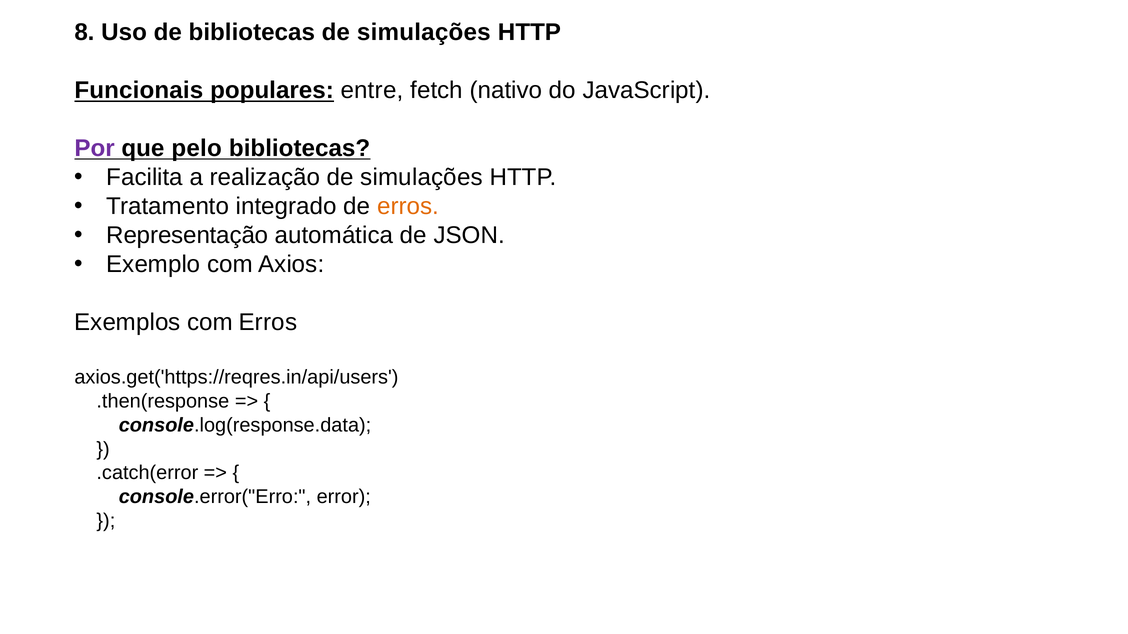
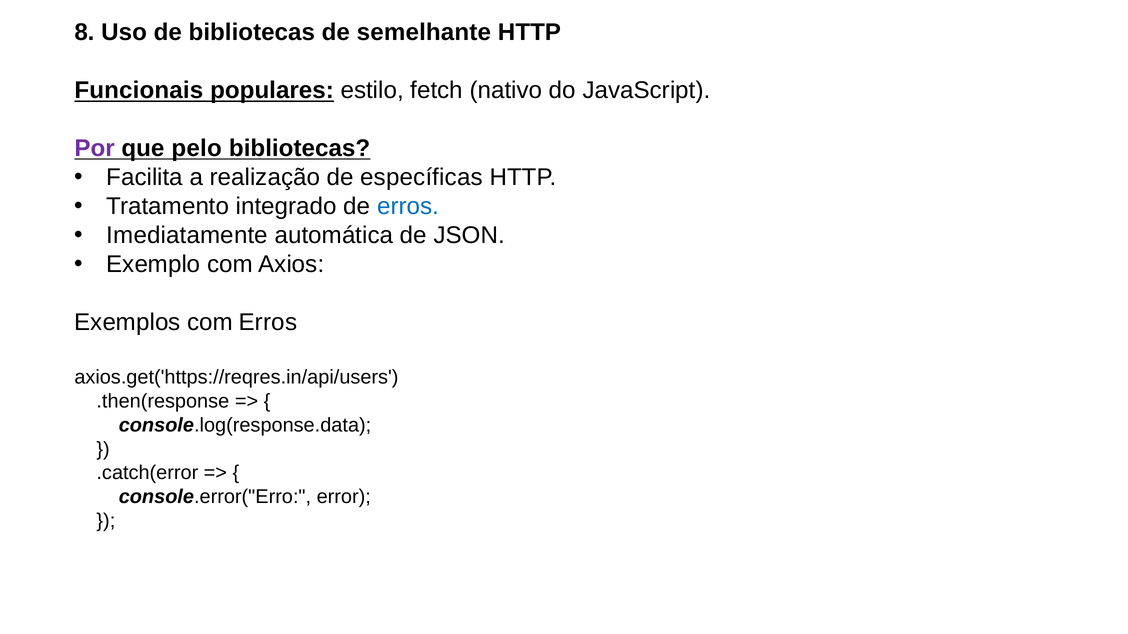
bibliotecas de simulações: simulações -> semelhante
entre: entre -> estilo
realização de simulações: simulações -> específicas
erros at (408, 207) colour: orange -> blue
Representação: Representação -> Imediatamente
